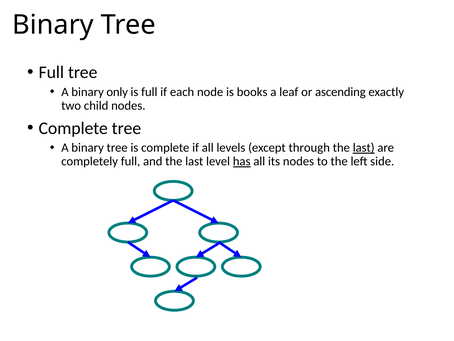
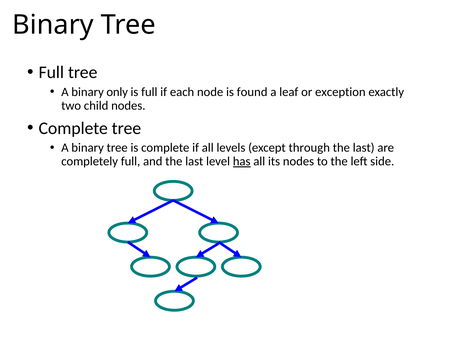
books: books -> found
ascending: ascending -> exception
last at (364, 148) underline: present -> none
